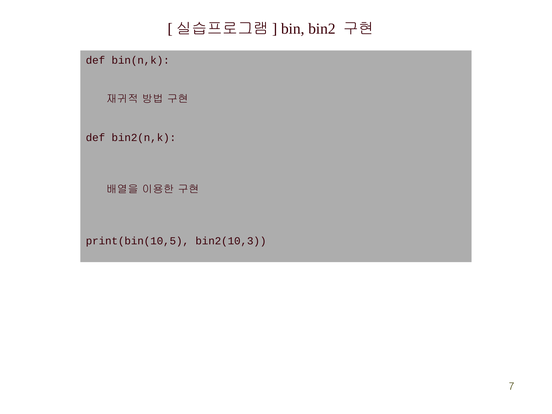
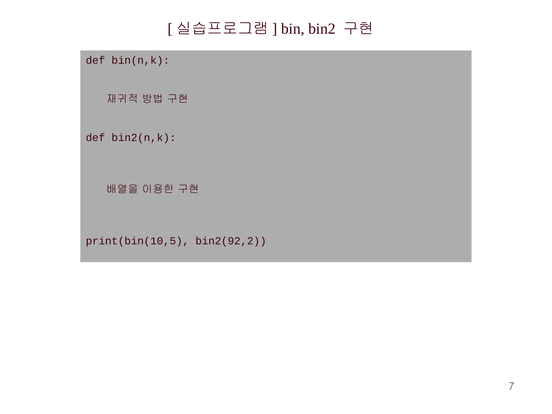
bin2(10,3: bin2(10,3 -> bin2(92,2
